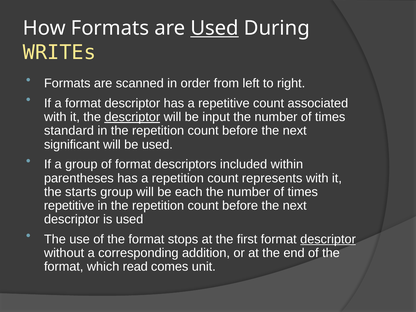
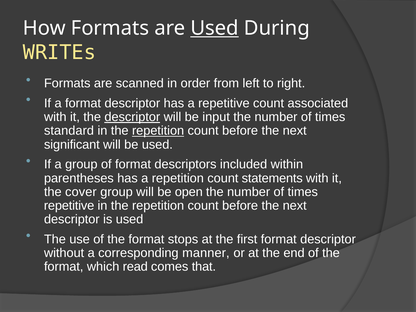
repetition at (158, 131) underline: none -> present
represents: represents -> statements
starts: starts -> cover
each: each -> open
descriptor at (328, 239) underline: present -> none
addition: addition -> manner
unit: unit -> that
